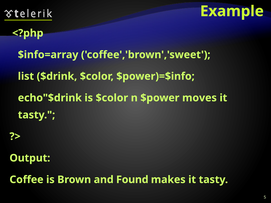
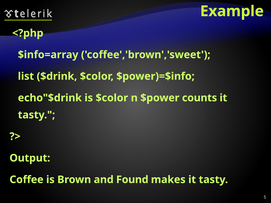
moves: moves -> counts
